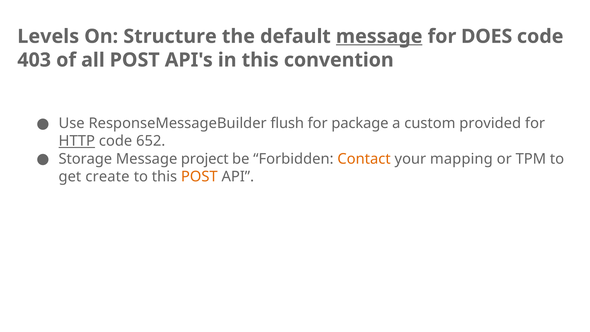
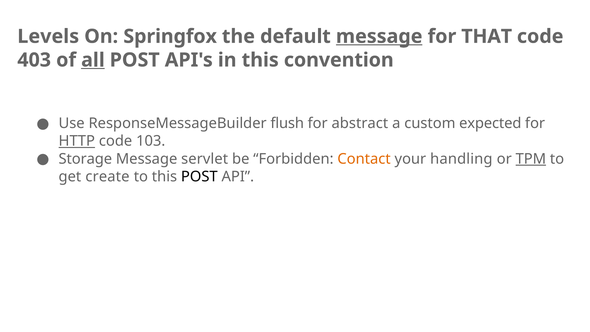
Structure: Structure -> Springfox
DOES: DOES -> THAT
all underline: none -> present
package: package -> abstract
provided: provided -> expected
652: 652 -> 103
project: project -> servlet
mapping: mapping -> handling
TPM underline: none -> present
POST at (199, 176) colour: orange -> black
